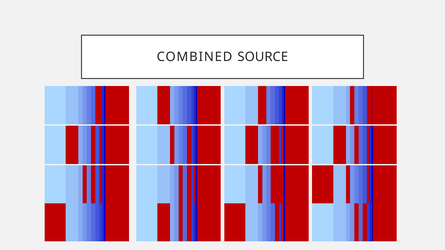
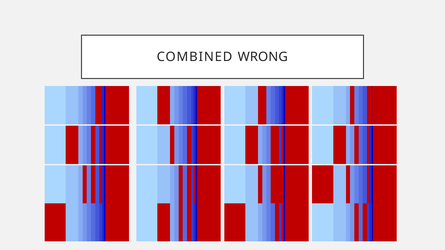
SOURCE: SOURCE -> WRONG
